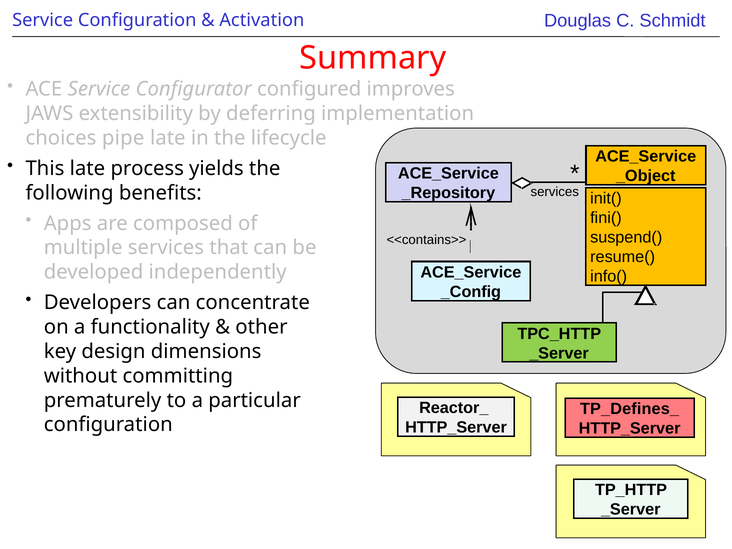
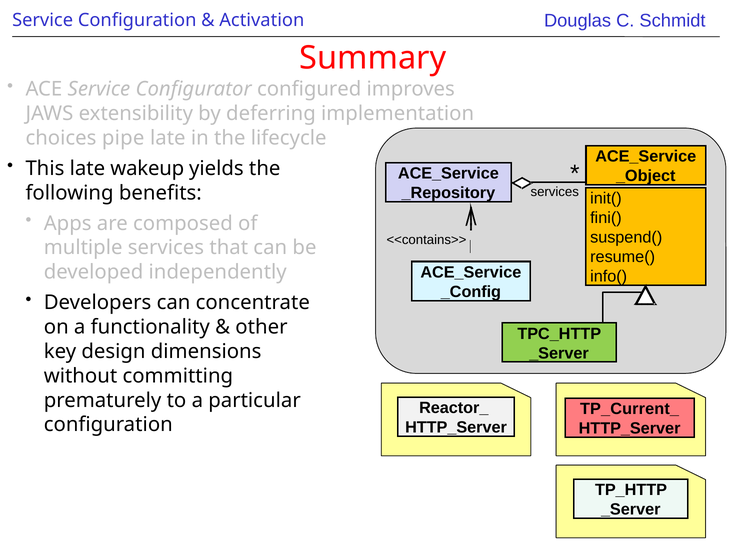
process: process -> wakeup
TP_Defines_: TP_Defines_ -> TP_Current_
